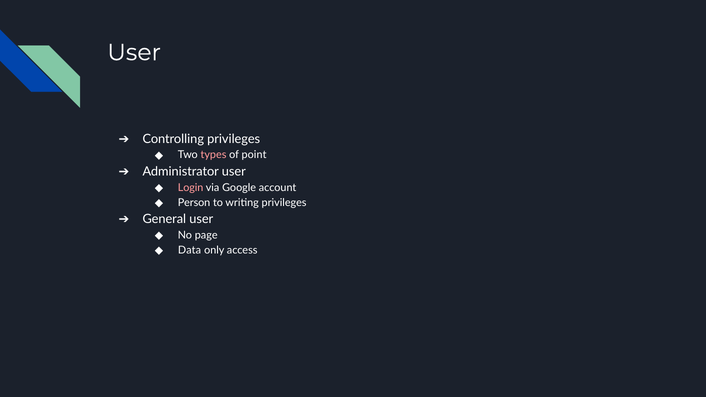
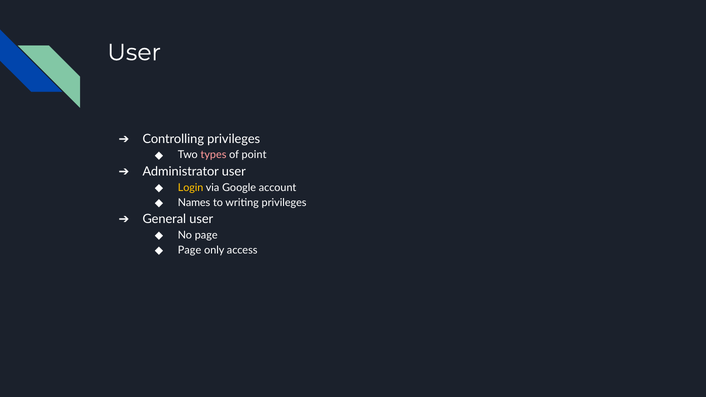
Login colour: pink -> yellow
Person: Person -> Names
Data at (190, 250): Data -> Page
